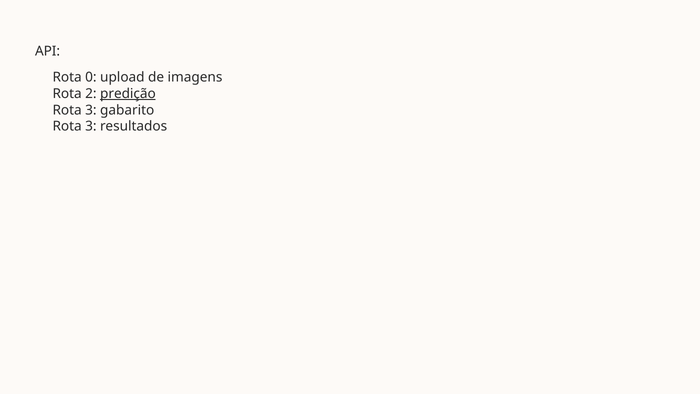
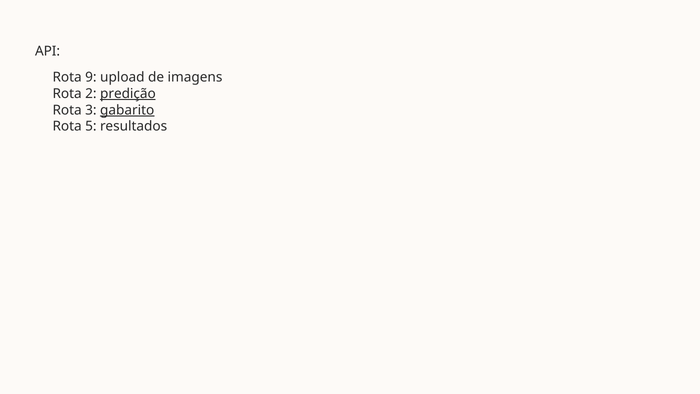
0: 0 -> 9
gabarito underline: none -> present
3 at (91, 126): 3 -> 5
